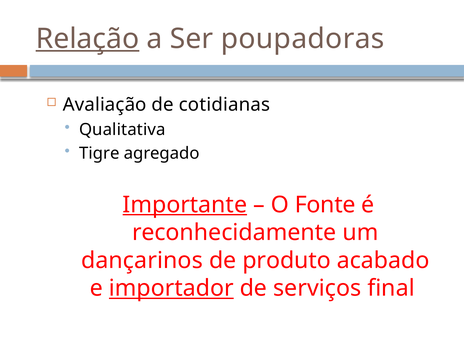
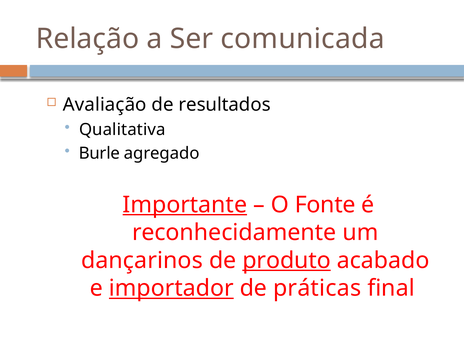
Relação underline: present -> none
poupadoras: poupadoras -> comunicada
cotidianas: cotidianas -> resultados
Tigre: Tigre -> Burle
produto underline: none -> present
serviços: serviços -> práticas
